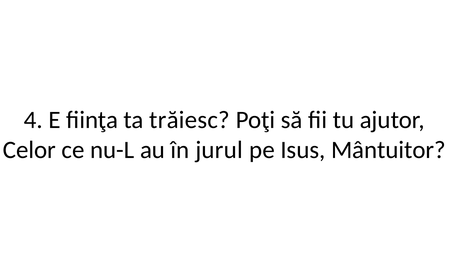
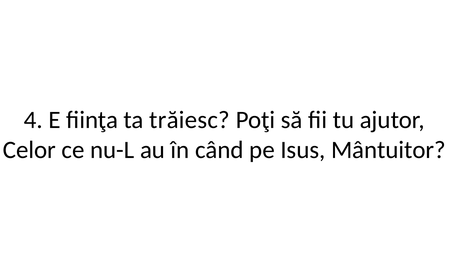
jurul: jurul -> când
